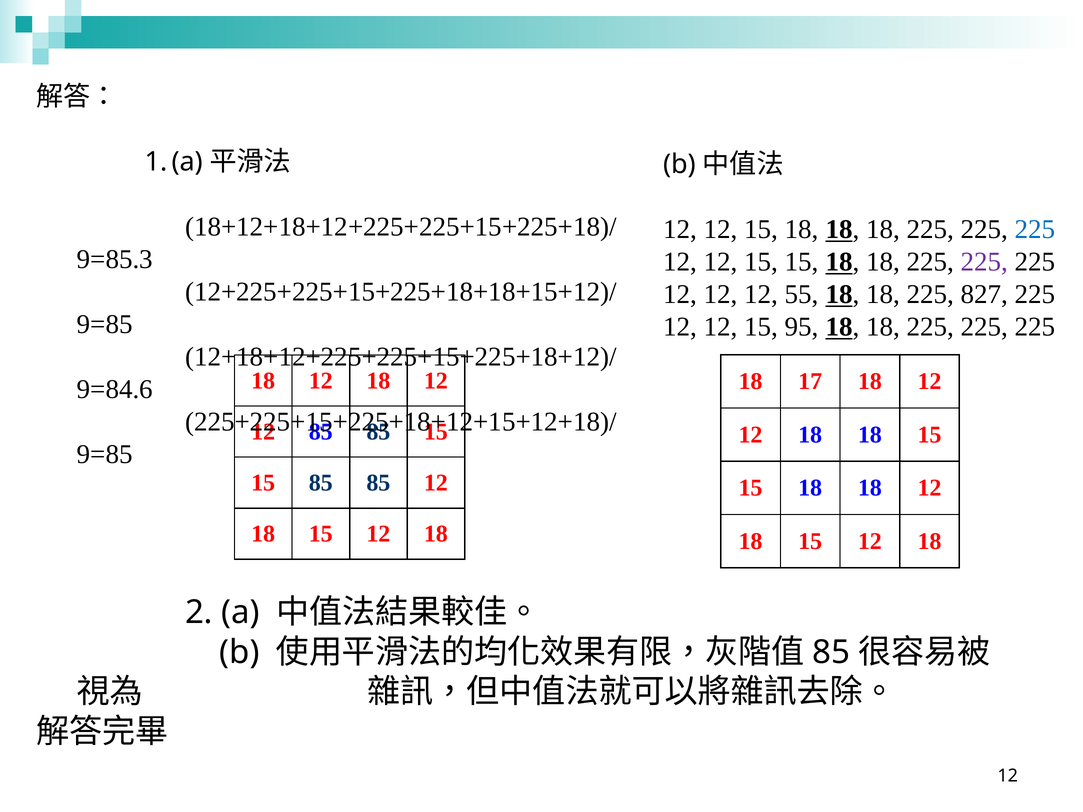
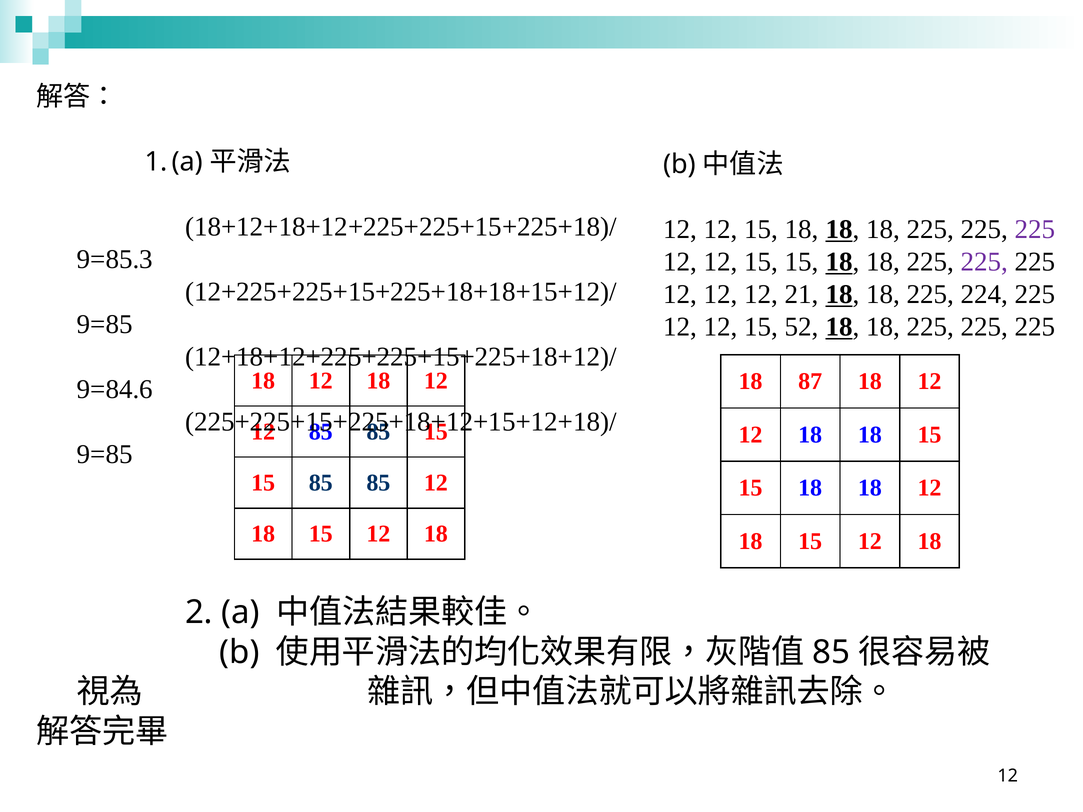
225 at (1035, 229) colour: blue -> purple
55: 55 -> 21
827: 827 -> 224
95: 95 -> 52
17: 17 -> 87
